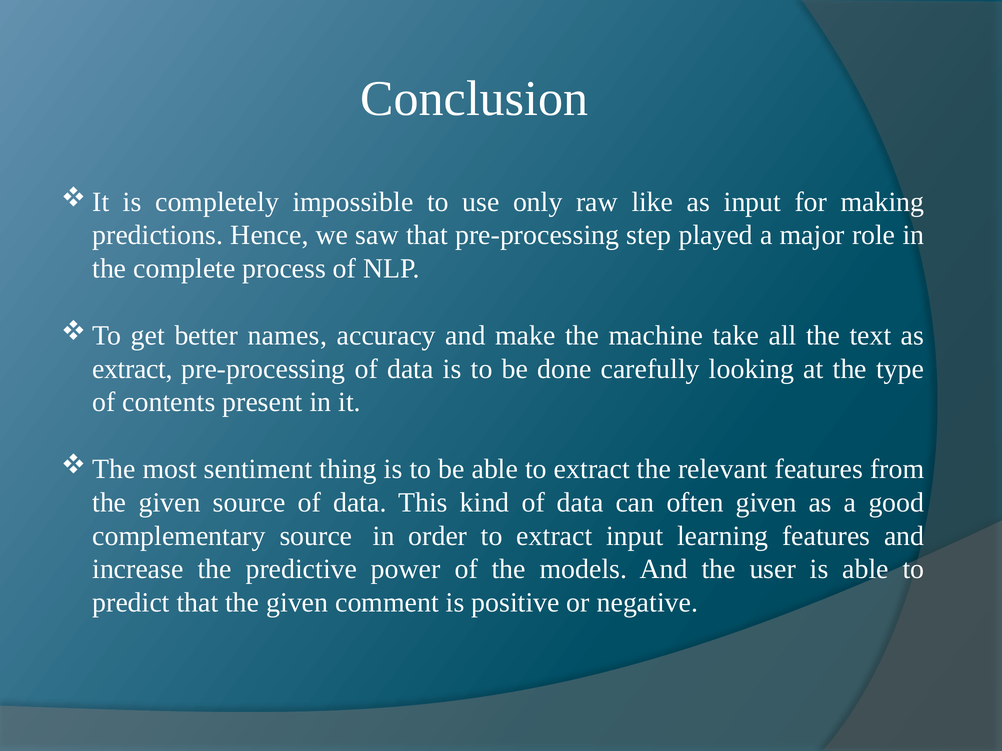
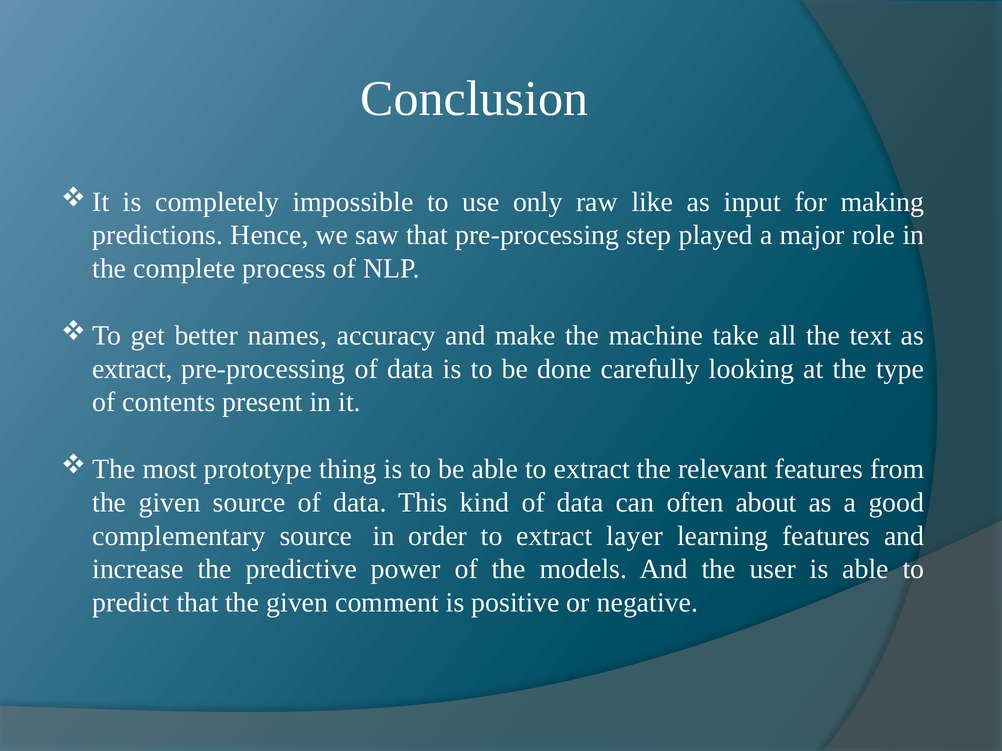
sentiment: sentiment -> prototype
often given: given -> about
extract input: input -> layer
